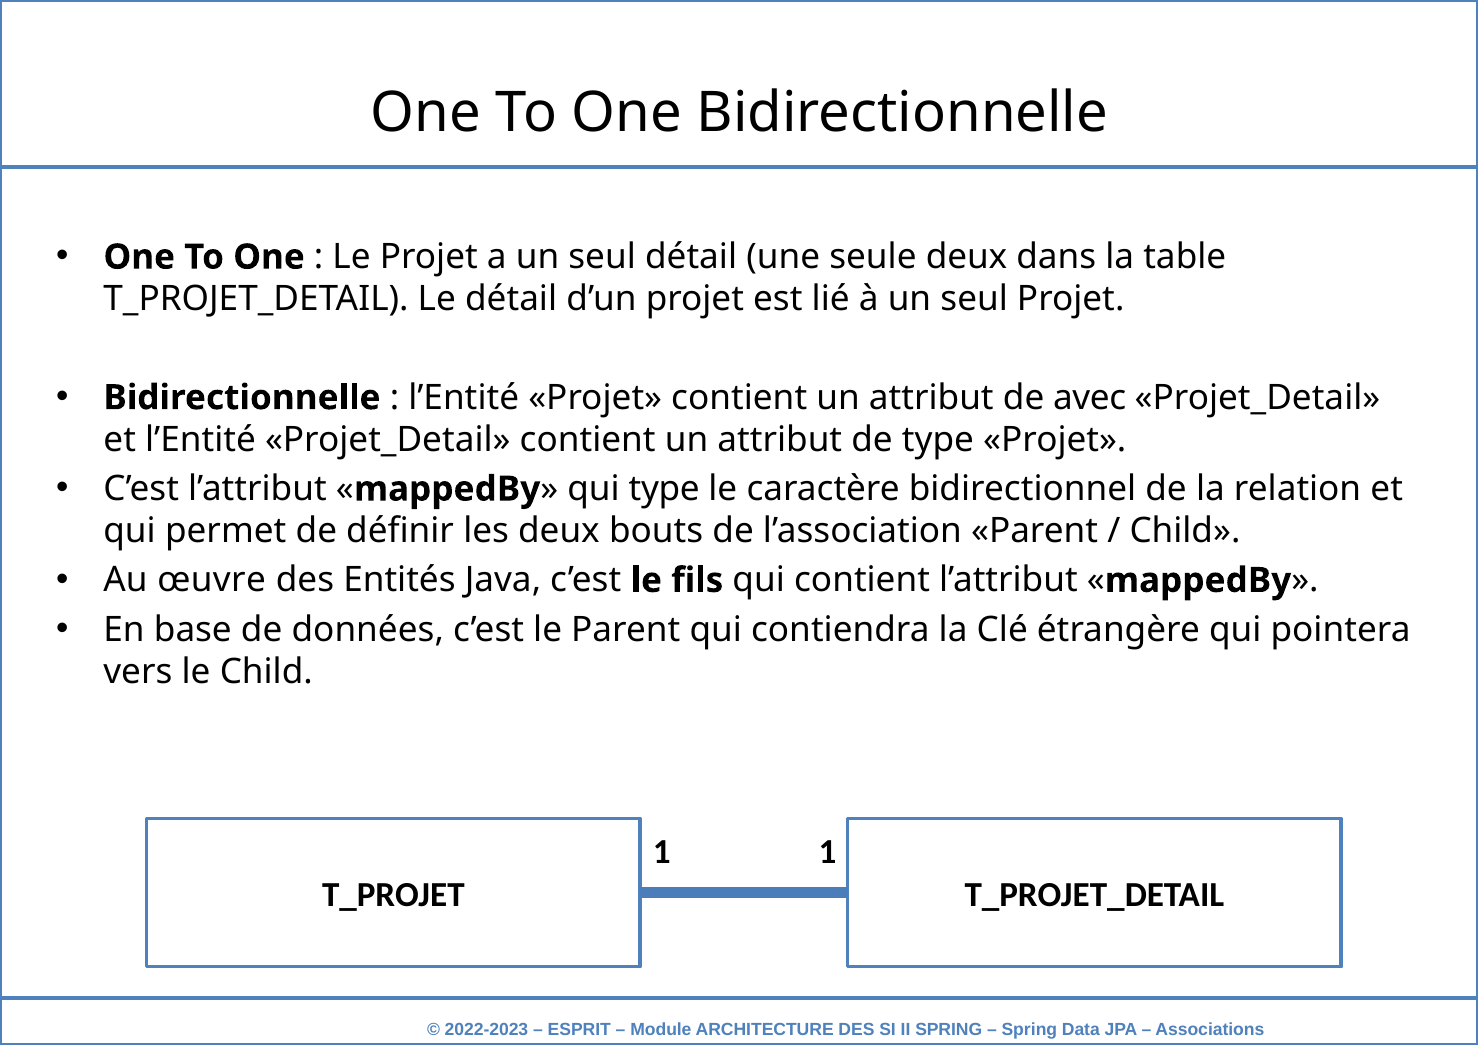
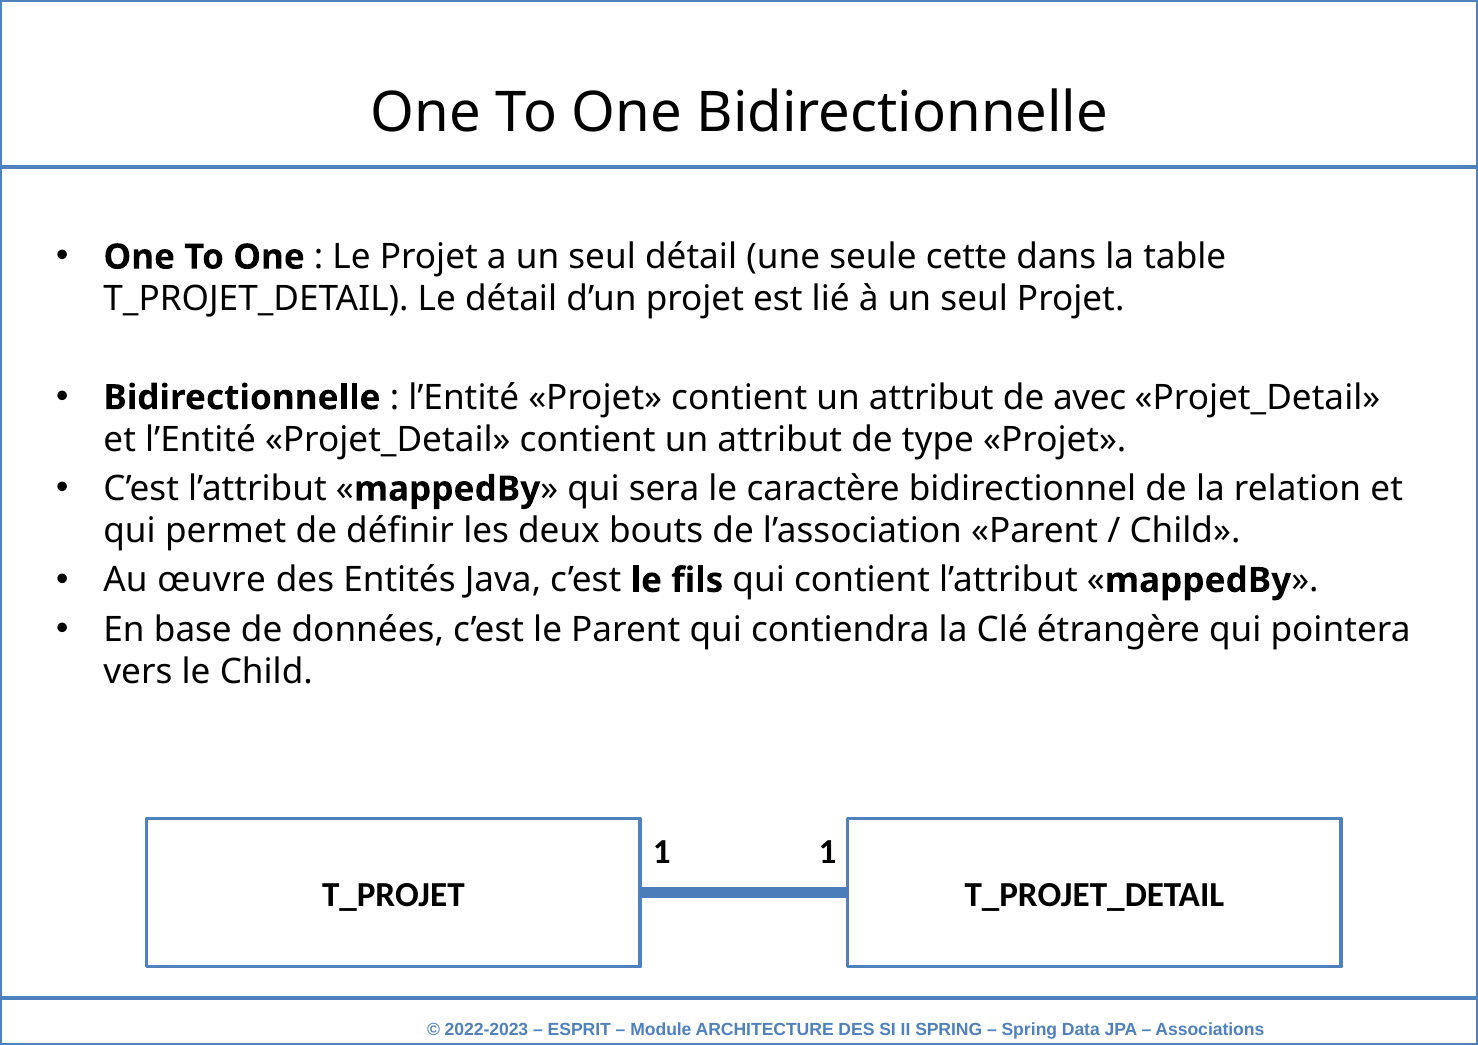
seule deux: deux -> cette
qui type: type -> sera
